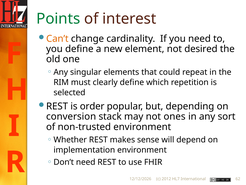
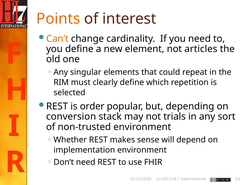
Points colour: green -> orange
desired: desired -> articles
ones: ones -> trials
